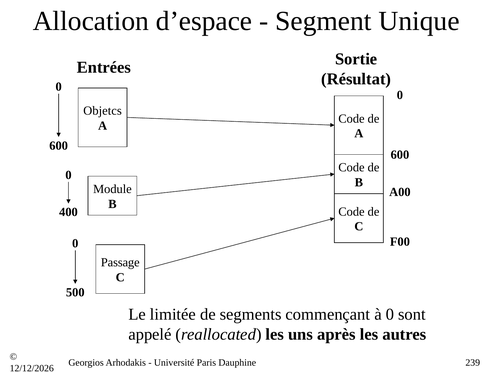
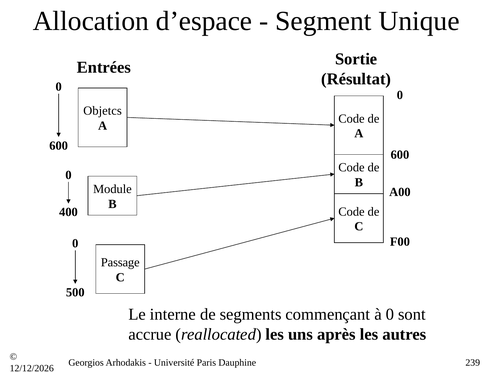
limitée: limitée -> interne
appelé: appelé -> accrue
